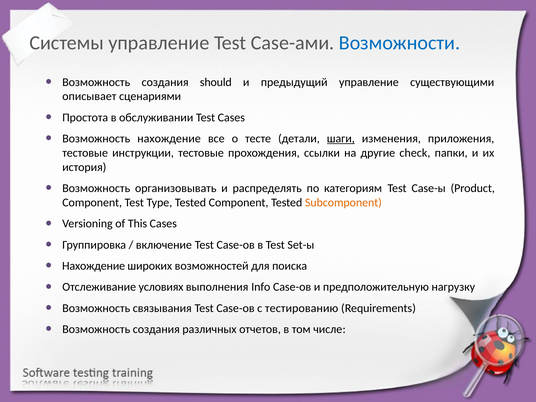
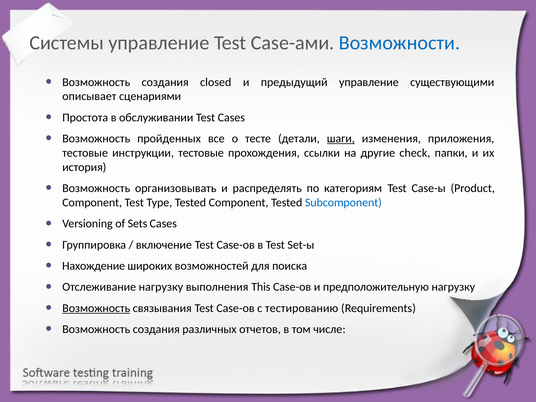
should: should -> closed
Возможность нахождение: нахождение -> пройденных
Subcomponent colour: orange -> blue
This: This -> Sets
Отслеживание условиях: условиях -> нагрузку
Info: Info -> This
Возможность at (96, 308) underline: none -> present
